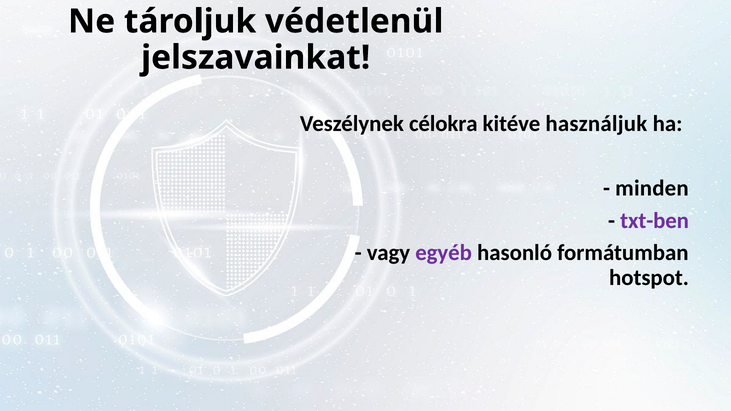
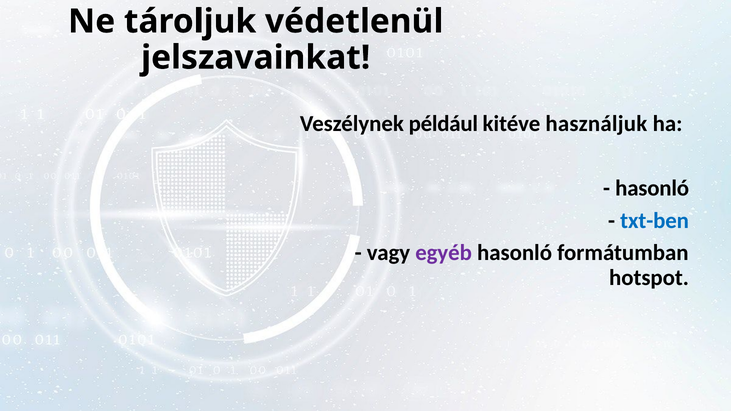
célokra: célokra -> például
minden at (652, 188): minden -> hasonló
txt-ben colour: purple -> blue
